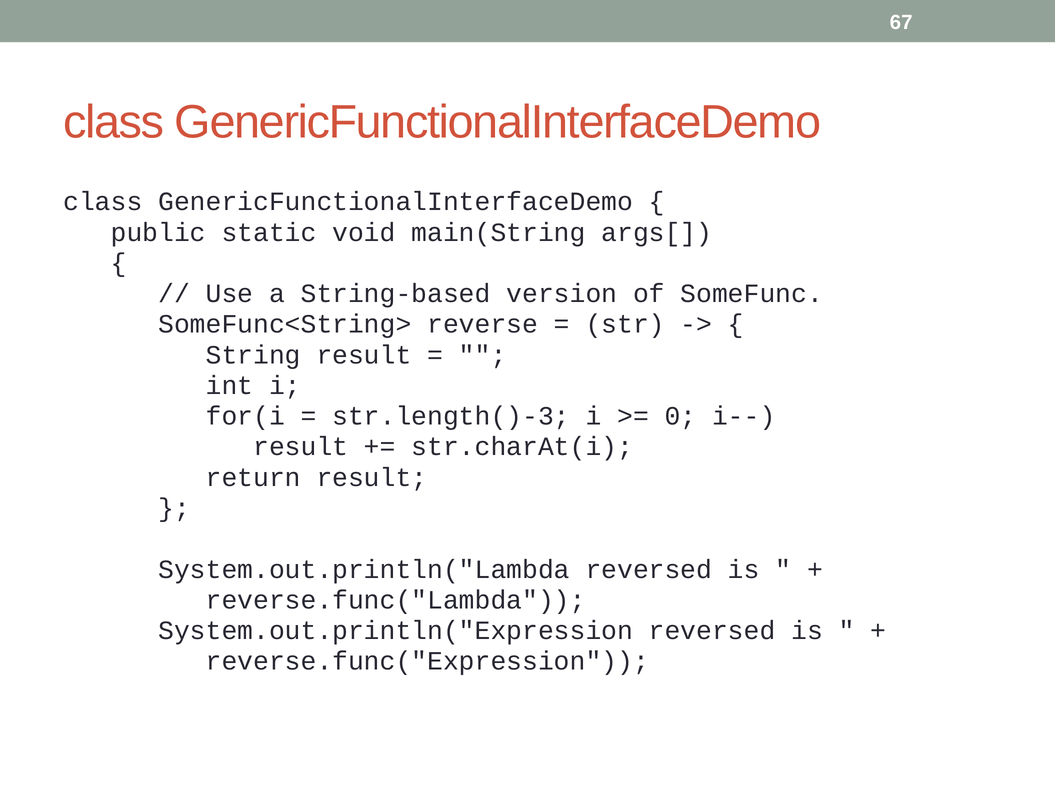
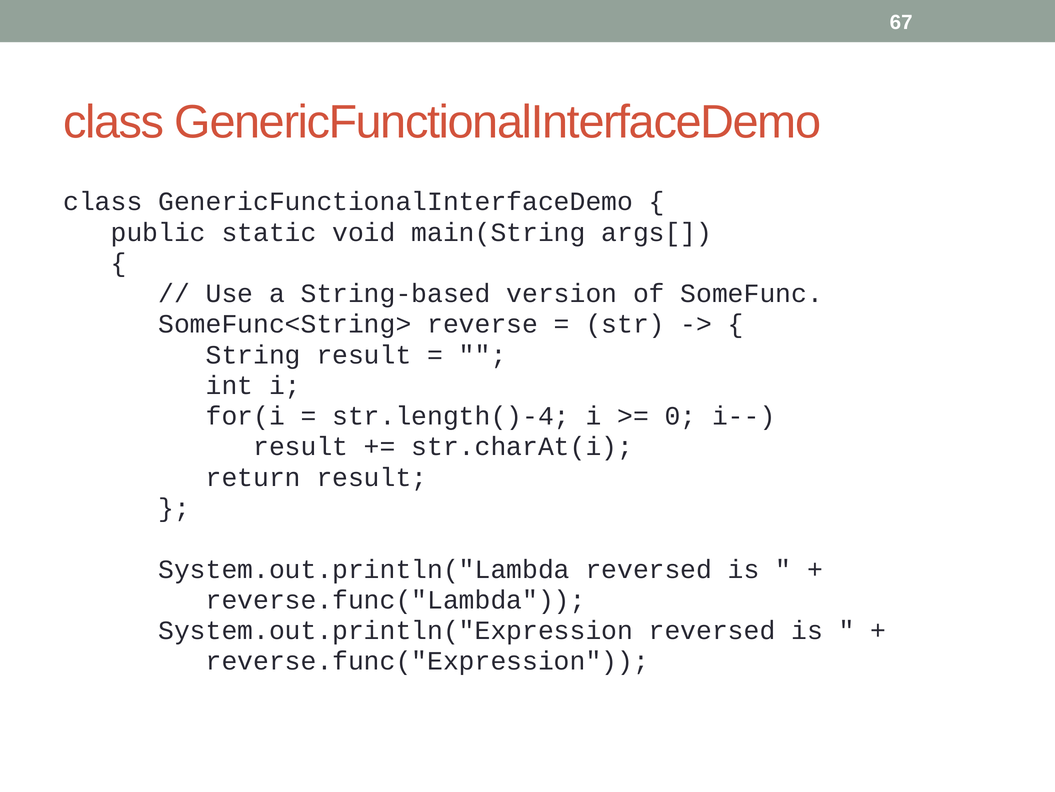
str.length()-3: str.length()-3 -> str.length()-4
